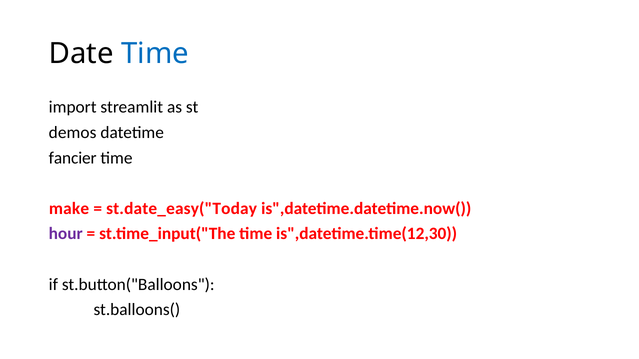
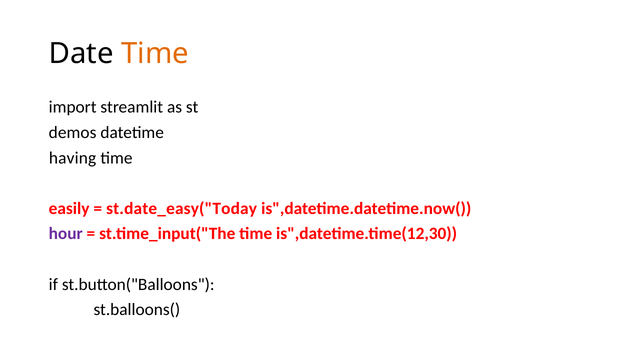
Time at (155, 54) colour: blue -> orange
fancier: fancier -> having
make: make -> easily
